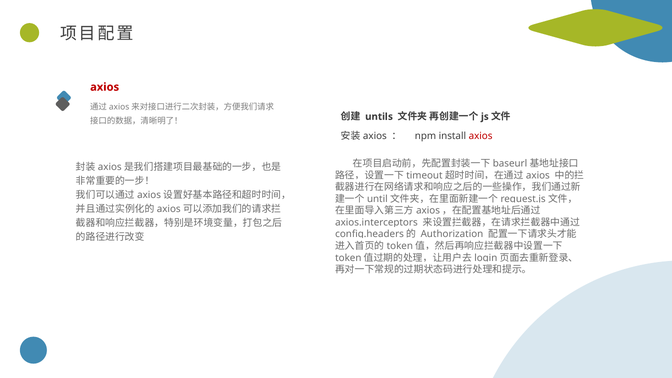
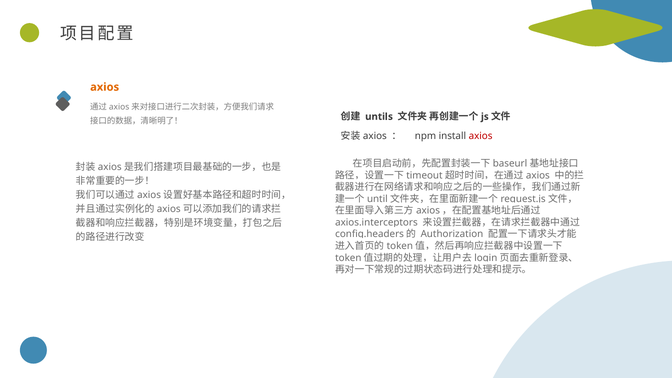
axios at (105, 87) colour: red -> orange
